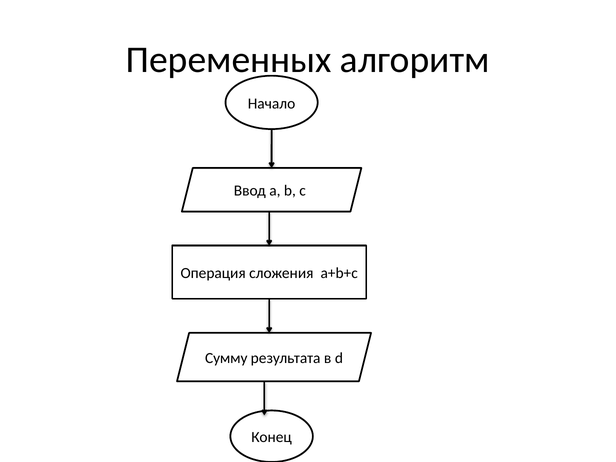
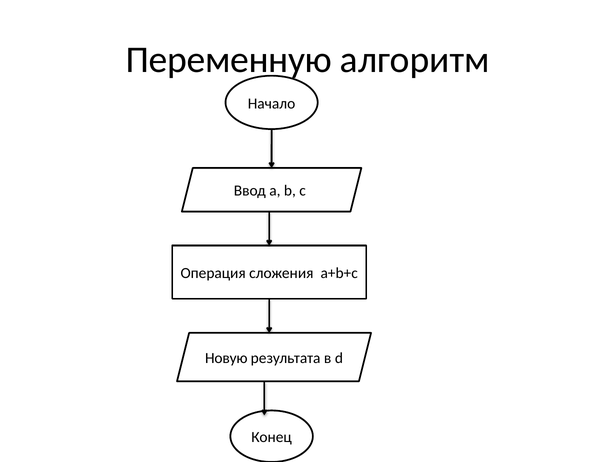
Переменных: Переменных -> Переменную
Сумму: Сумму -> Новую
